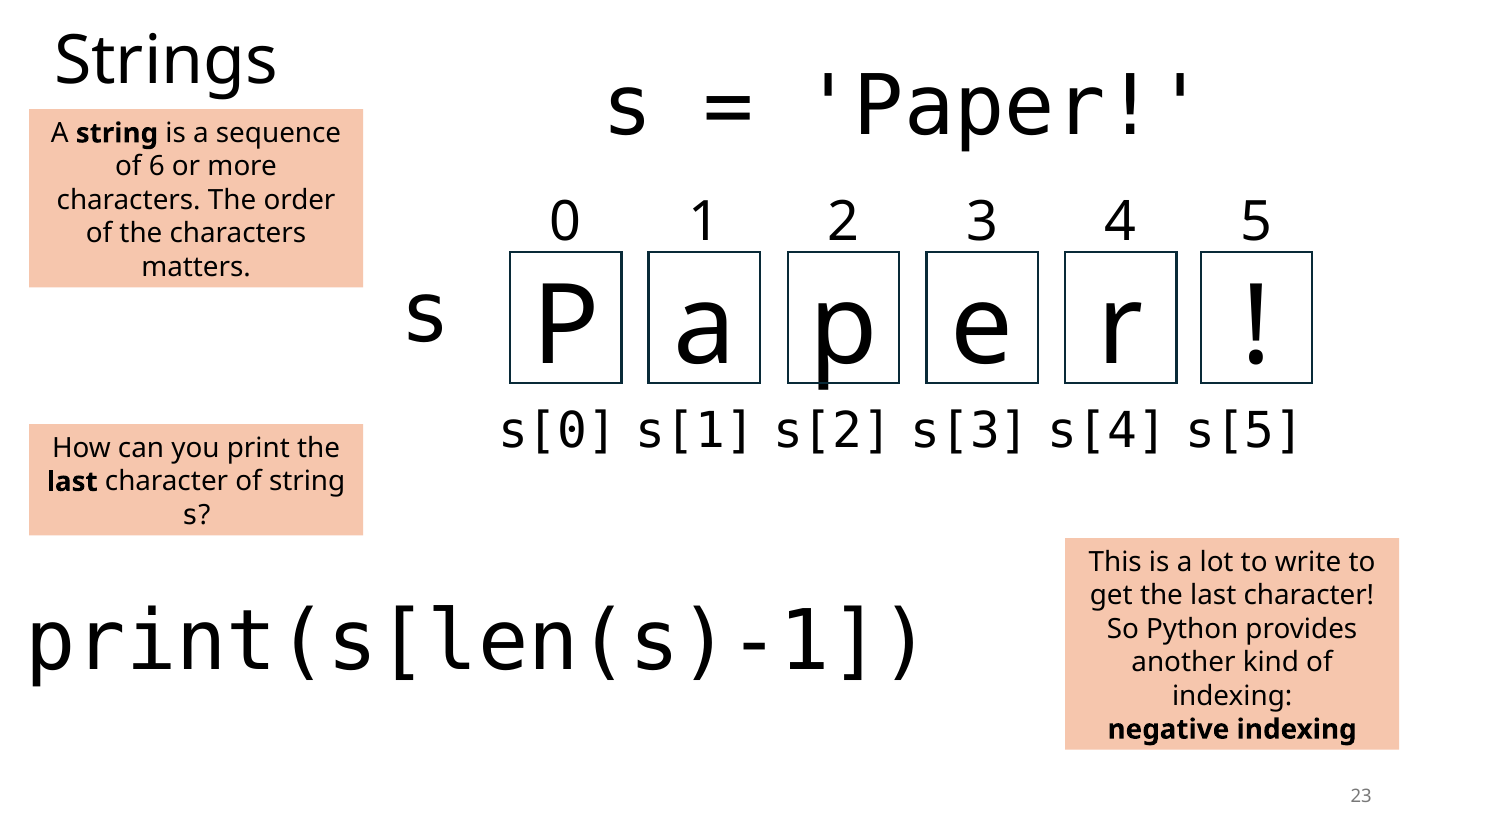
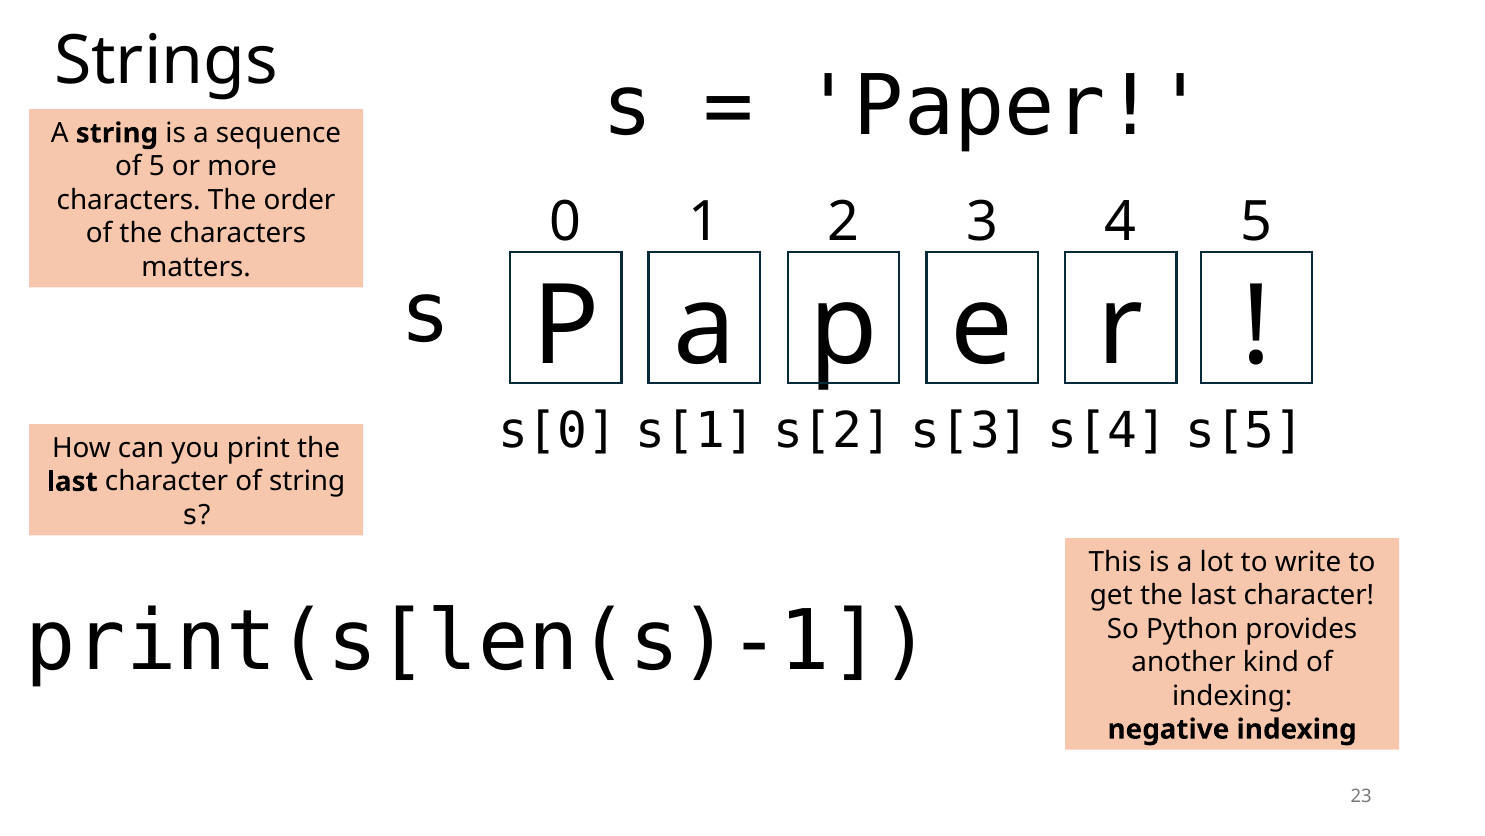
of 6: 6 -> 5
